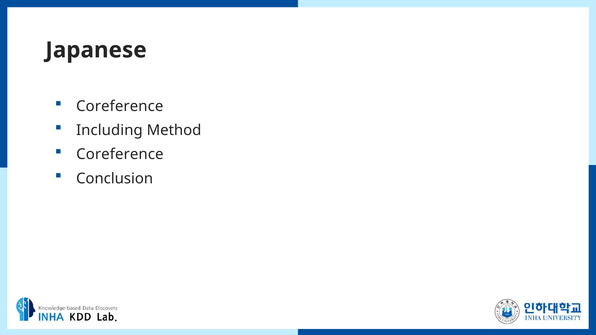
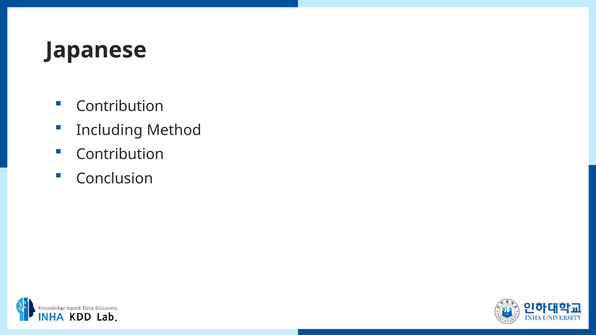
Coreference at (120, 106): Coreference -> Contribution
Coreference at (120, 155): Coreference -> Contribution
